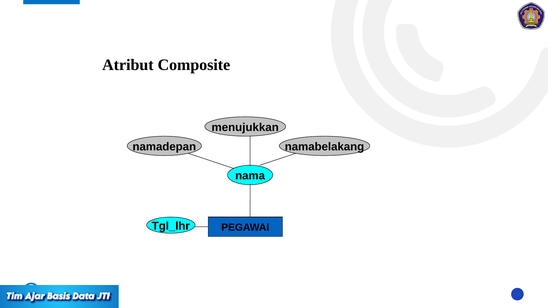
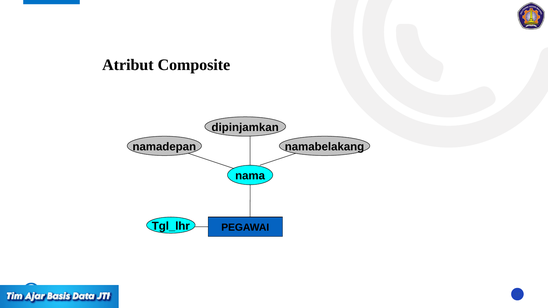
menujukkan: menujukkan -> dipinjamkan
